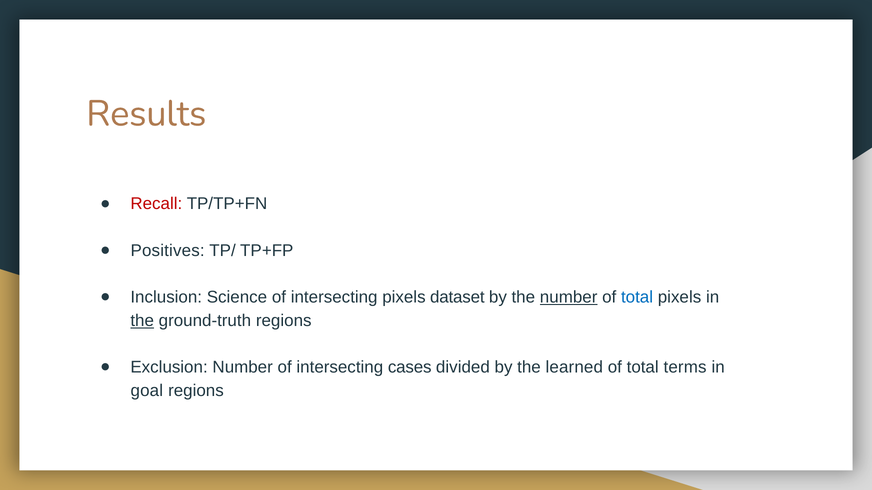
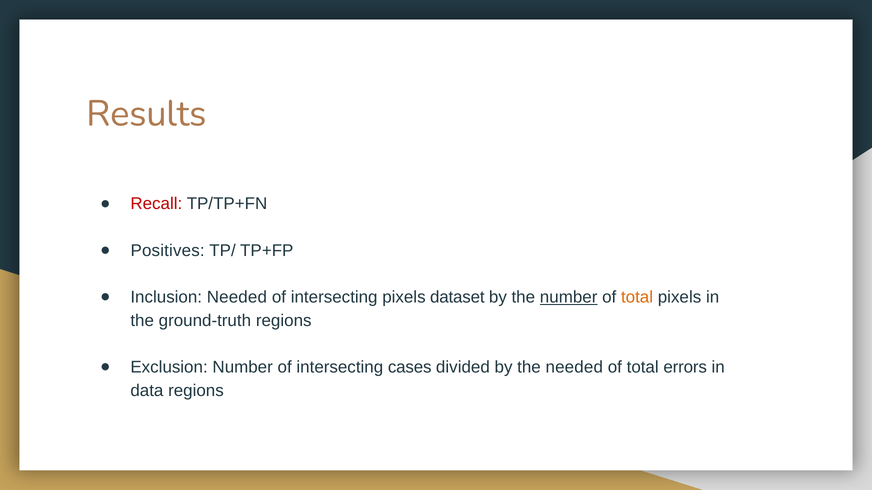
Inclusion Science: Science -> Needed
total at (637, 298) colour: blue -> orange
the at (142, 321) underline: present -> none
the learned: learned -> needed
terms: terms -> errors
goal: goal -> data
